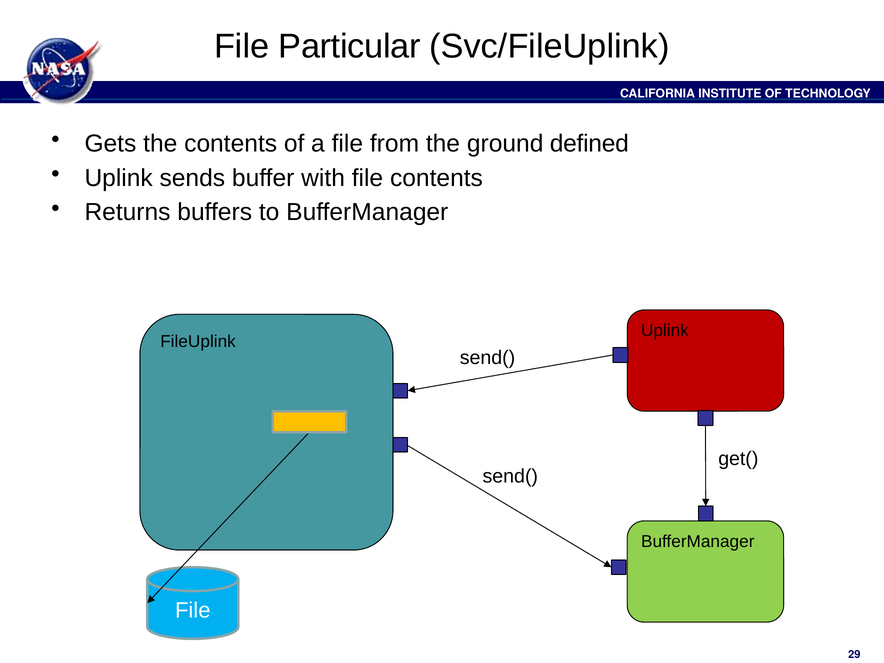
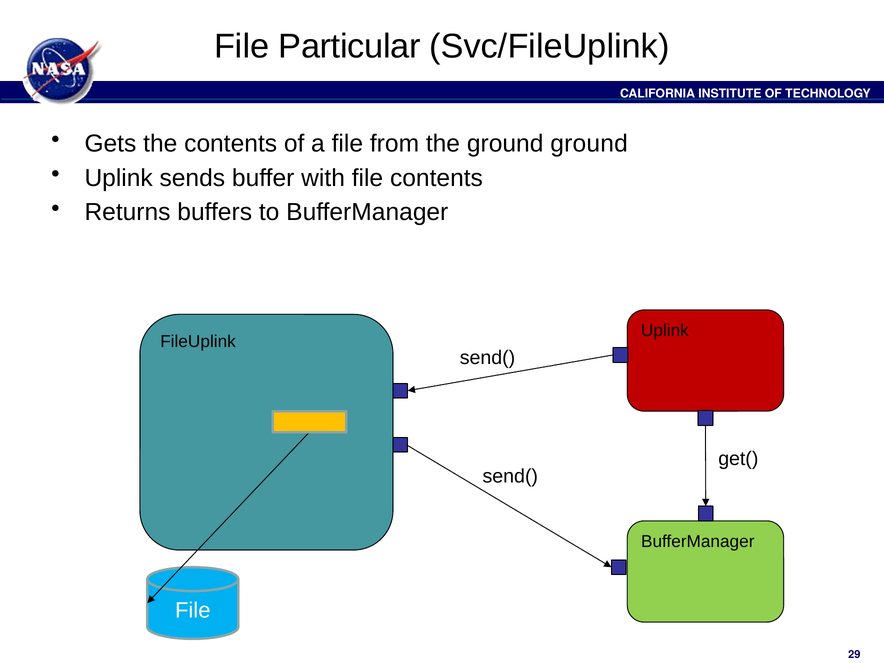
ground defined: defined -> ground
